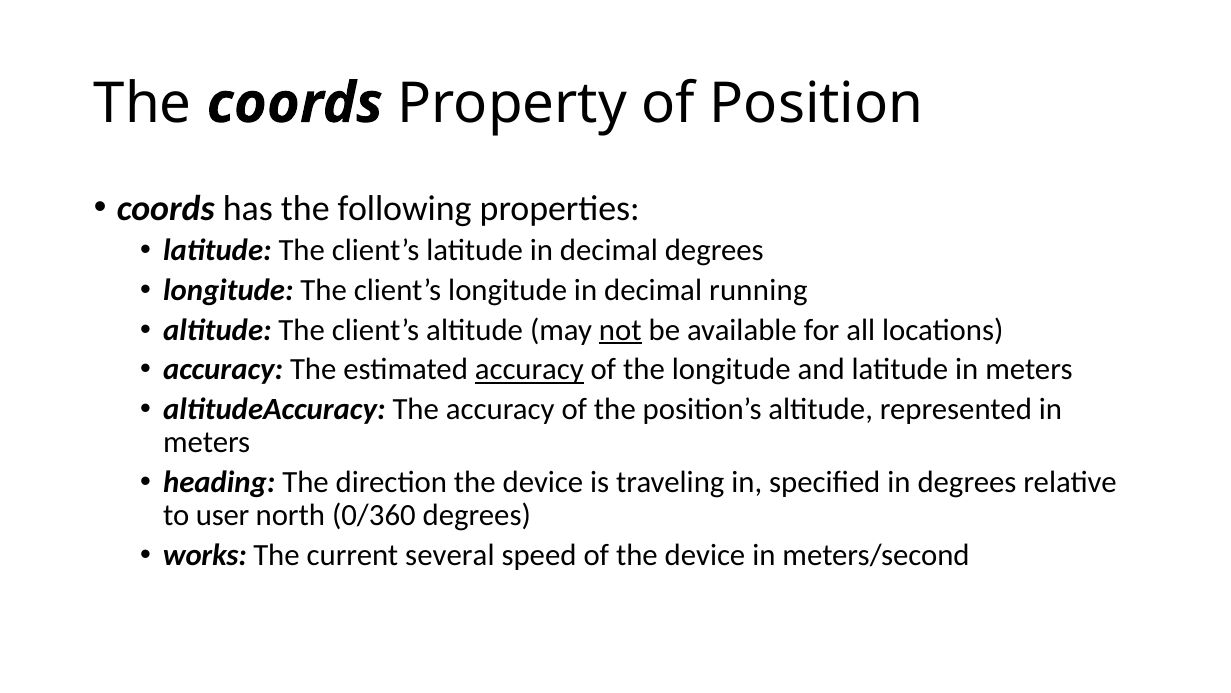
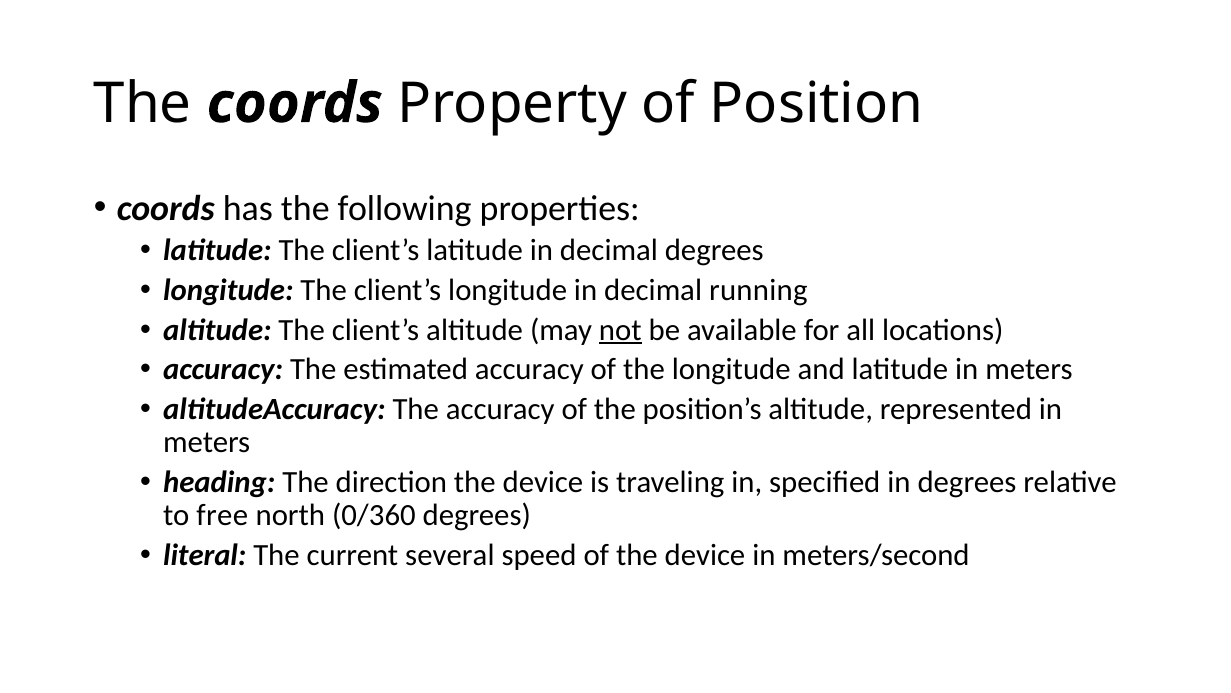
accuracy at (529, 369) underline: present -> none
user: user -> free
works: works -> literal
